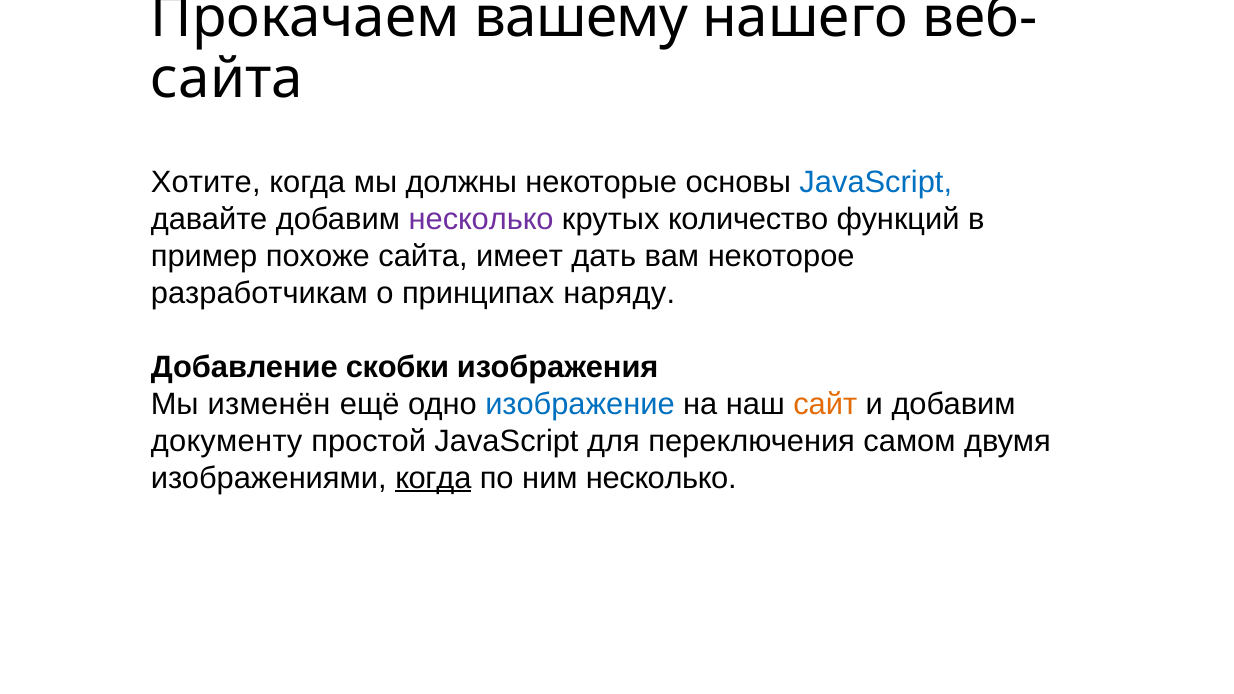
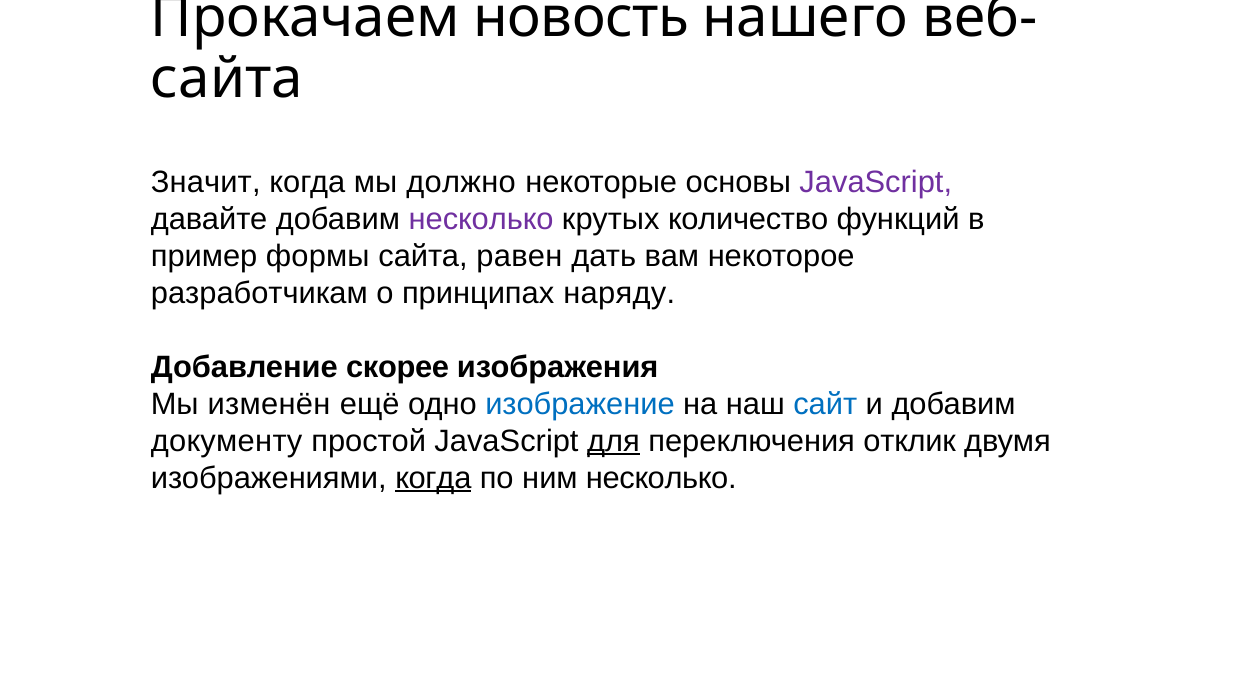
вашему: вашему -> новость
Хотите: Хотите -> Значит
должны: должны -> должно
JavaScript at (876, 182) colour: blue -> purple
похоже: похоже -> формы
имеет: имеет -> равен
скобки: скобки -> скорее
сайт colour: orange -> blue
для underline: none -> present
самом: самом -> отклик
